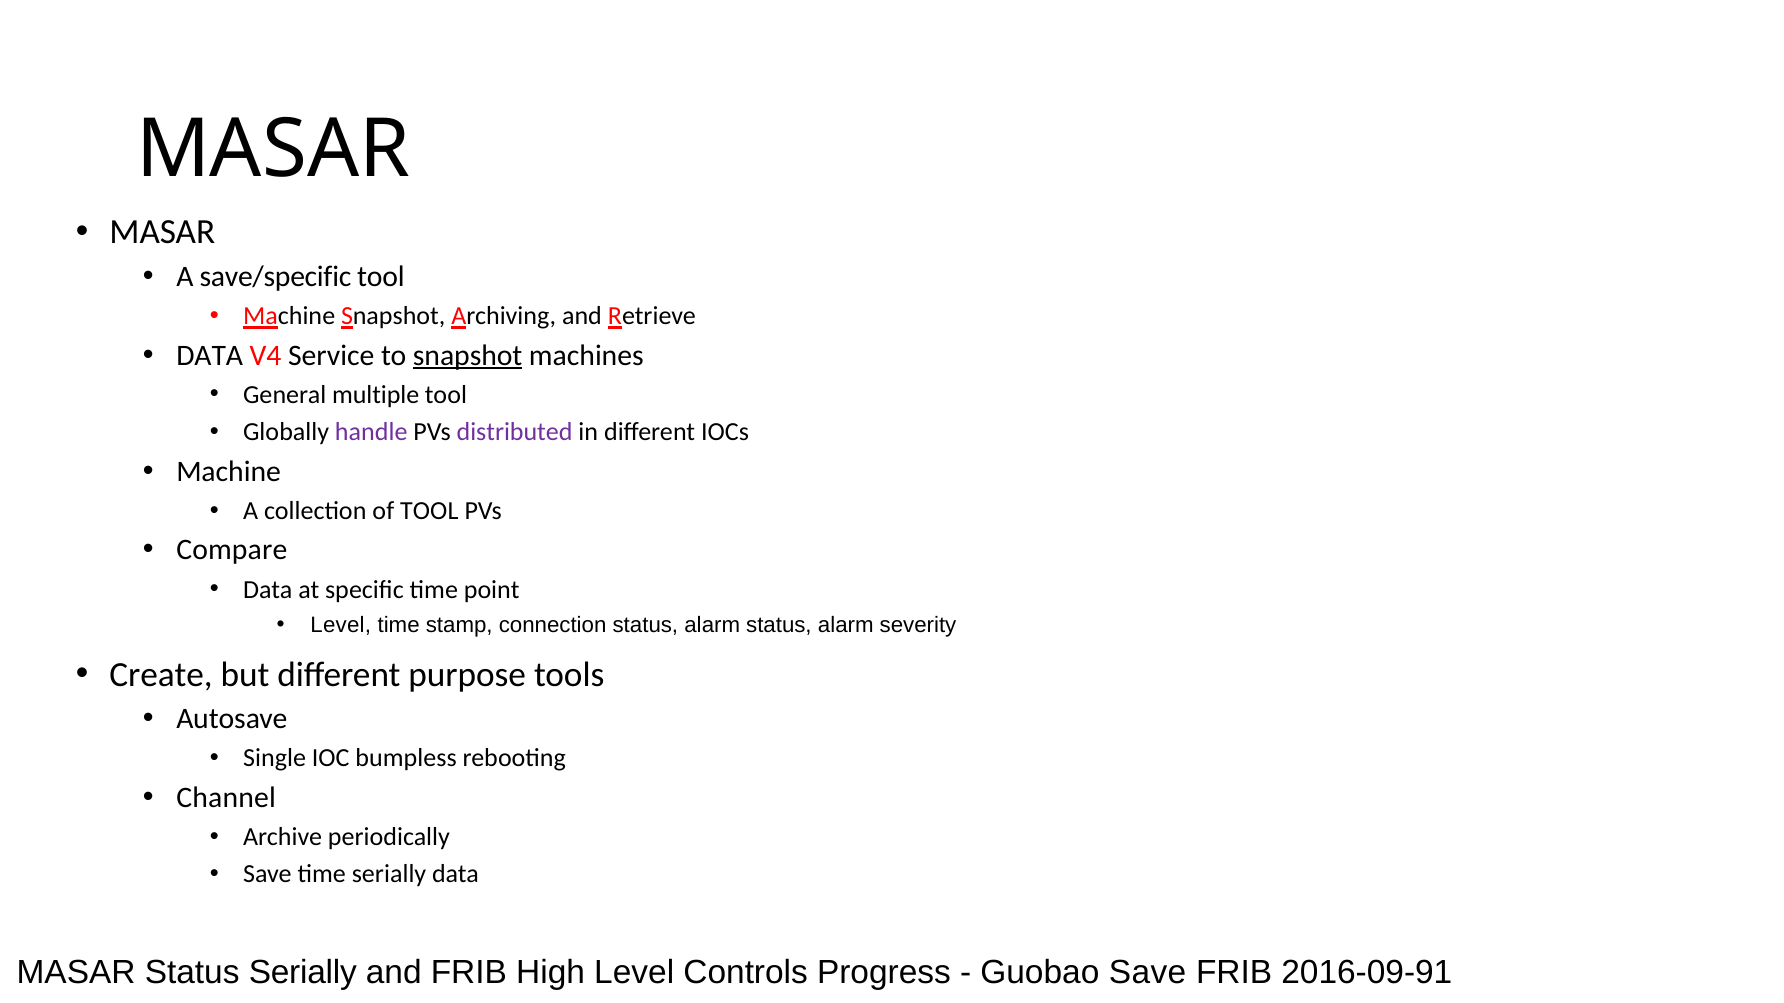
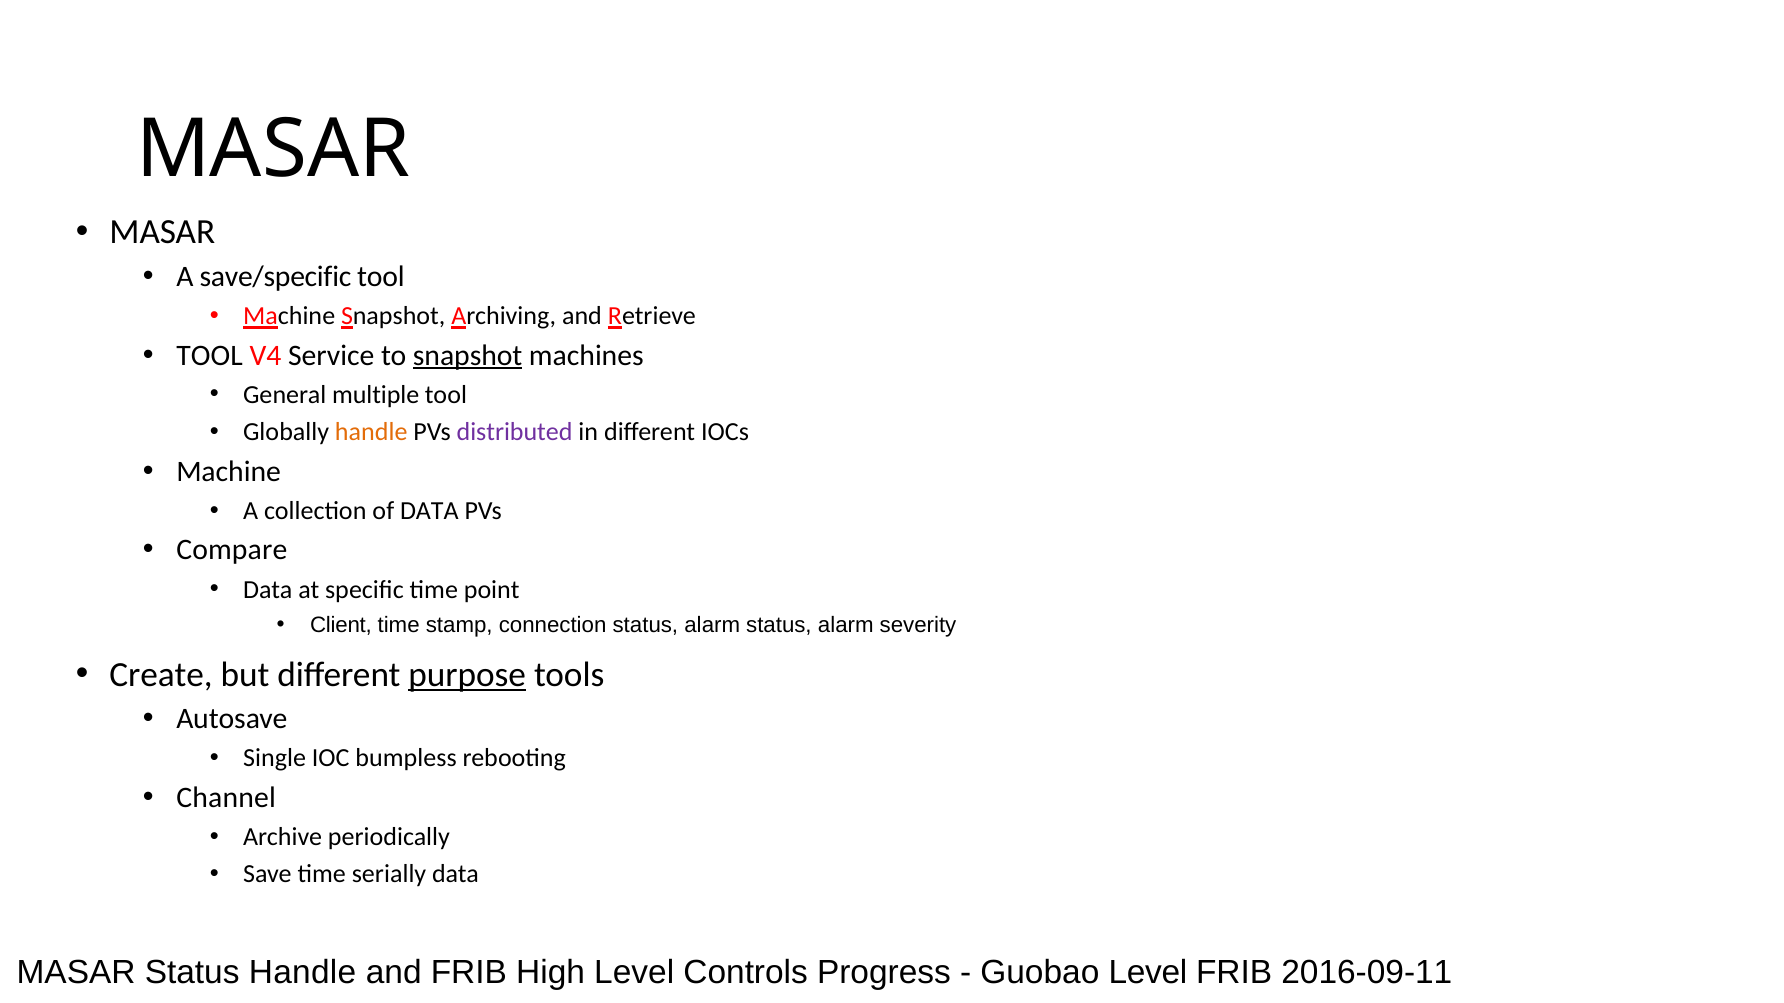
DATA at (210, 355): DATA -> TOOL
handle at (371, 432) colour: purple -> orange
of TOOL: TOOL -> DATA
Level at (341, 625): Level -> Client
purpose underline: none -> present
Status Serially: Serially -> Handle
Guobao Save: Save -> Level
2016-09-91: 2016-09-91 -> 2016-09-11
